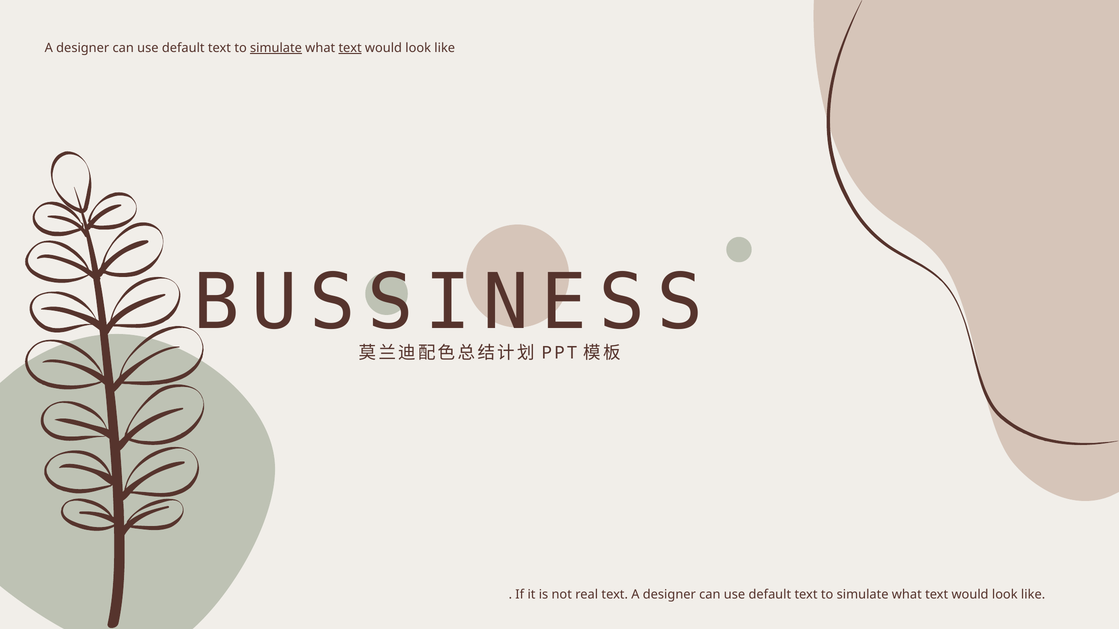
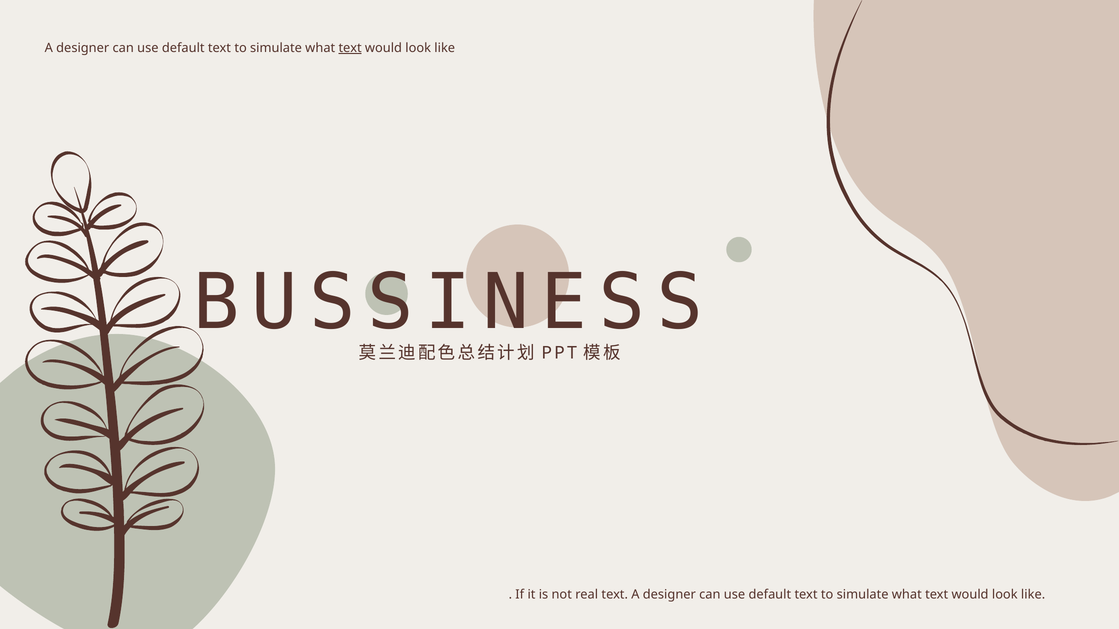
simulate at (276, 48) underline: present -> none
